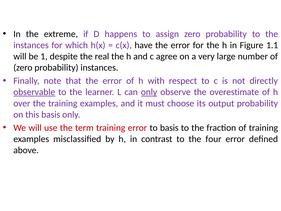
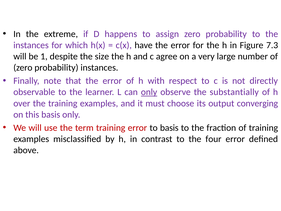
1.1: 1.1 -> 7.3
real: real -> size
observable underline: present -> none
overestimate: overestimate -> substantially
output probability: probability -> converging
